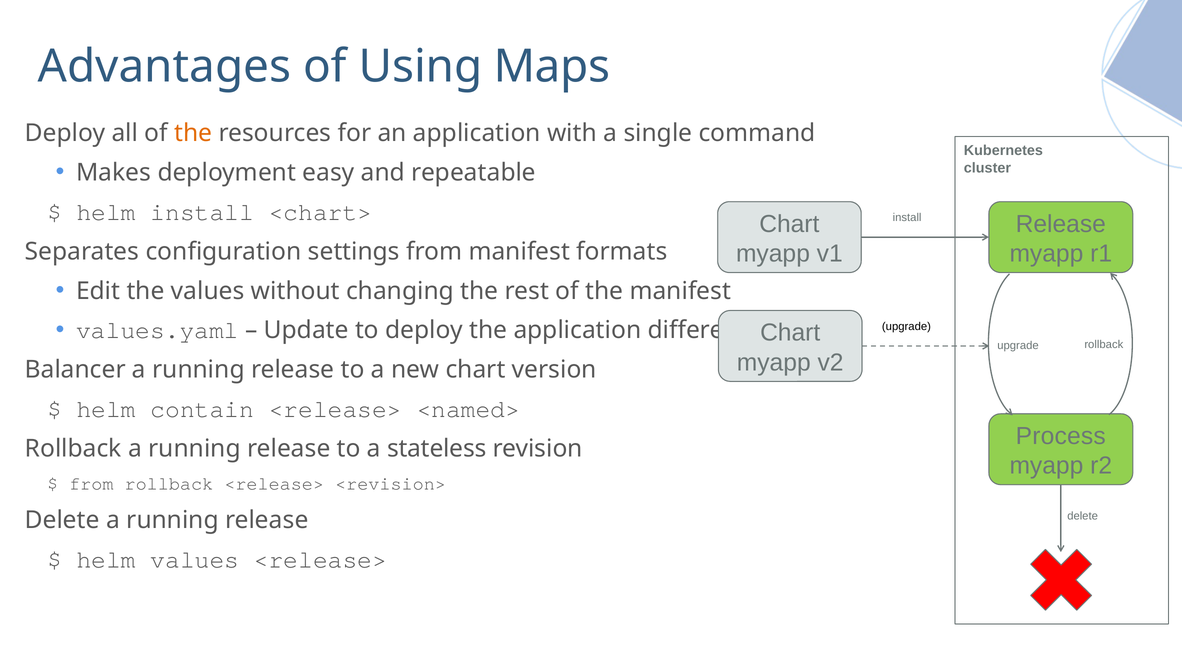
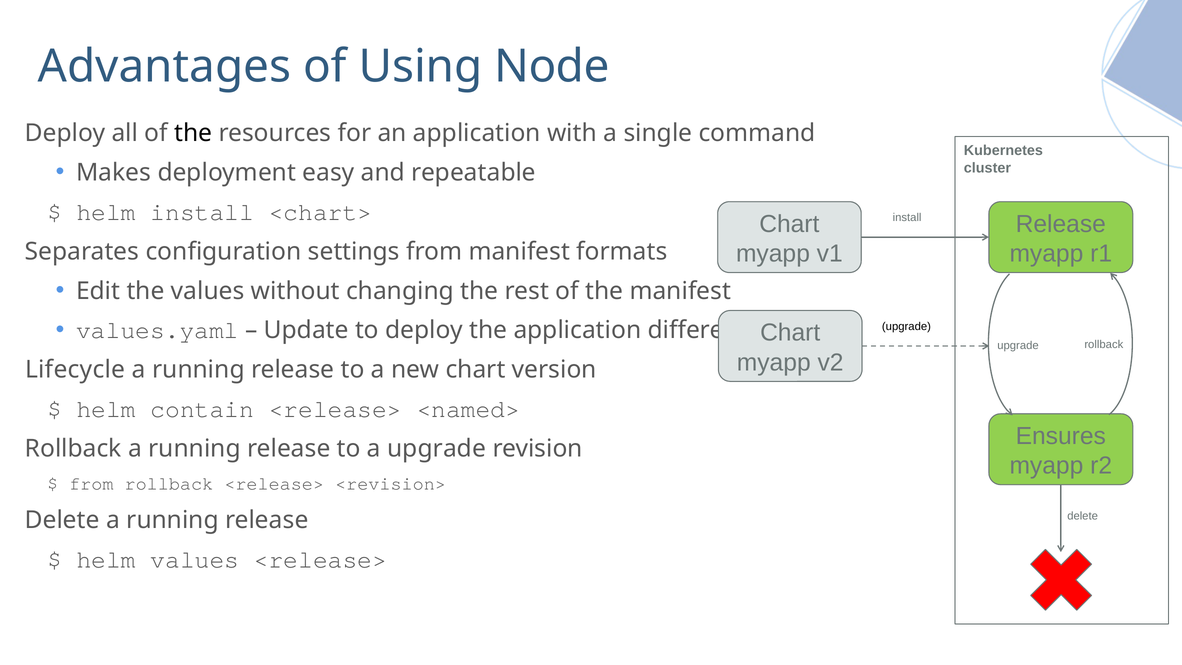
Maps: Maps -> Node
the at (193, 133) colour: orange -> black
Balancer: Balancer -> Lifecycle
Process: Process -> Ensures
a stateless: stateless -> upgrade
